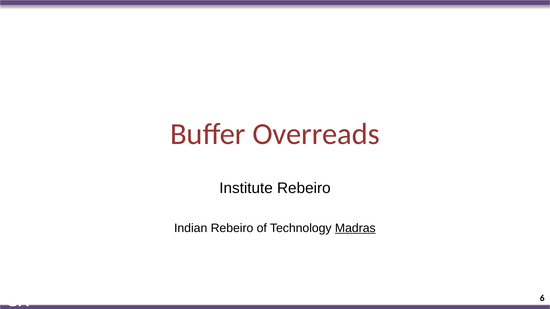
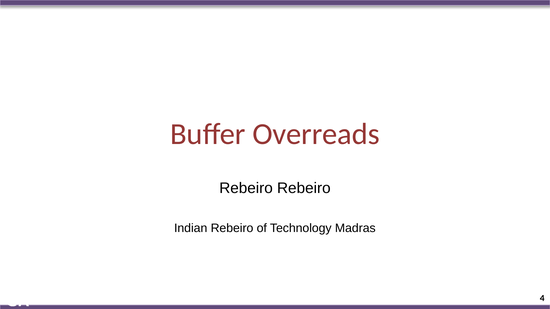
Institute at (246, 188): Institute -> Rebeiro
Madras underline: present -> none
6: 6 -> 4
